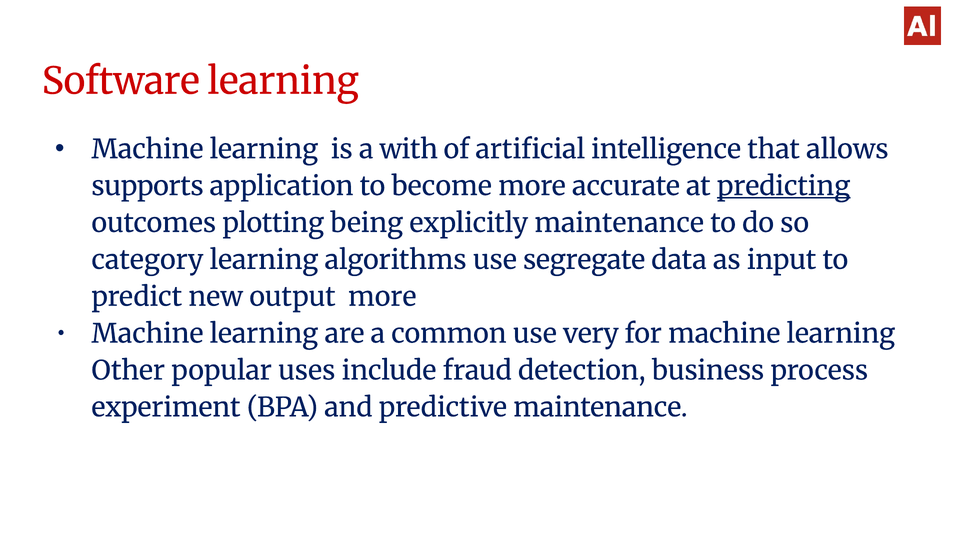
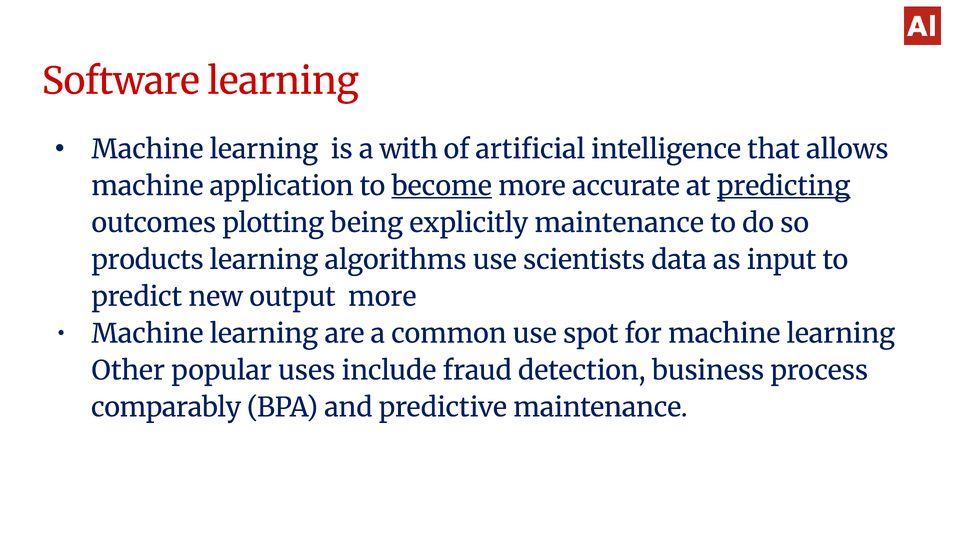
supports at (148, 186): supports -> machine
become underline: none -> present
category: category -> products
segregate: segregate -> scientists
very: very -> spot
experiment: experiment -> comparably
